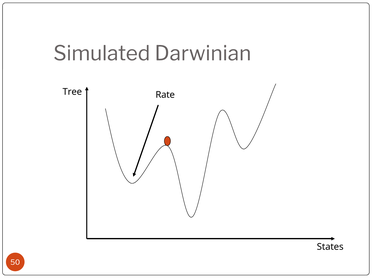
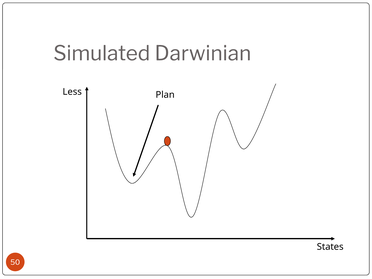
Tree: Tree -> Less
Rate: Rate -> Plan
